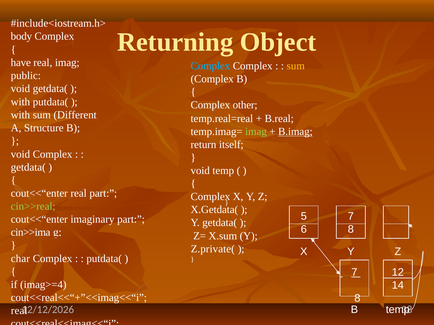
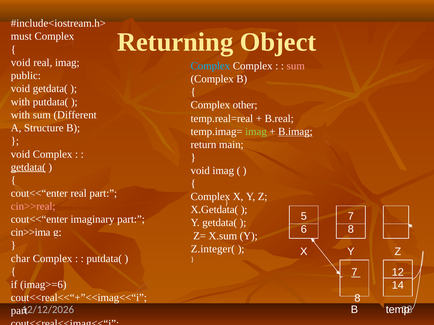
body: body -> must
have at (21, 63): have -> void
sum at (296, 66) colour: yellow -> pink
itself: itself -> main
getdata( at (28, 167) underline: none -> present
void temp: temp -> imag
cin>>real colour: light green -> pink
Z.private(: Z.private( -> Z.integer(
imag>=4: imag>=4 -> imag>=6
real at (19, 311): real -> part
